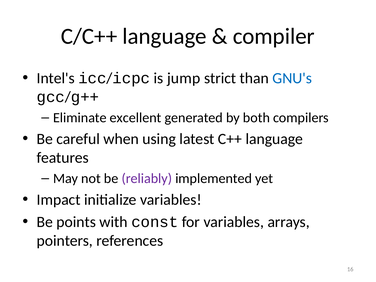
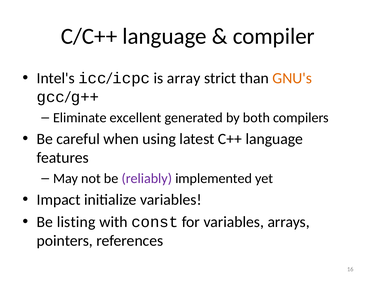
jump: jump -> array
GNU's colour: blue -> orange
points: points -> listing
